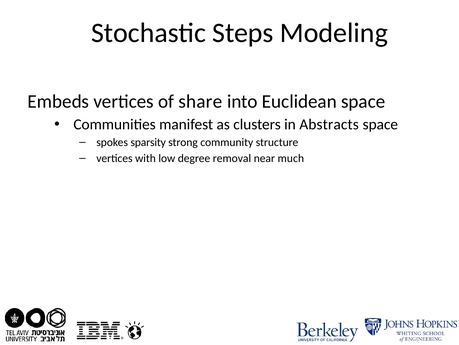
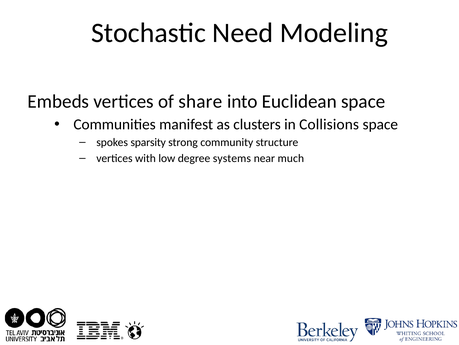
Steps: Steps -> Need
Abstracts: Abstracts -> Collisions
removal: removal -> systems
